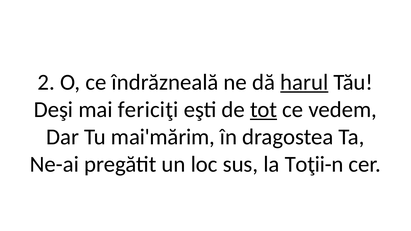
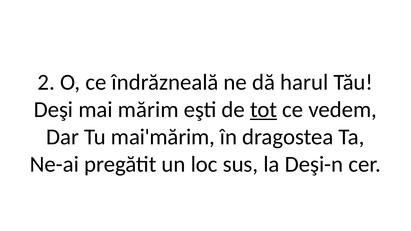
harul underline: present -> none
fericiţi: fericiţi -> mărim
Toţii-n: Toţii-n -> Deşi-n
